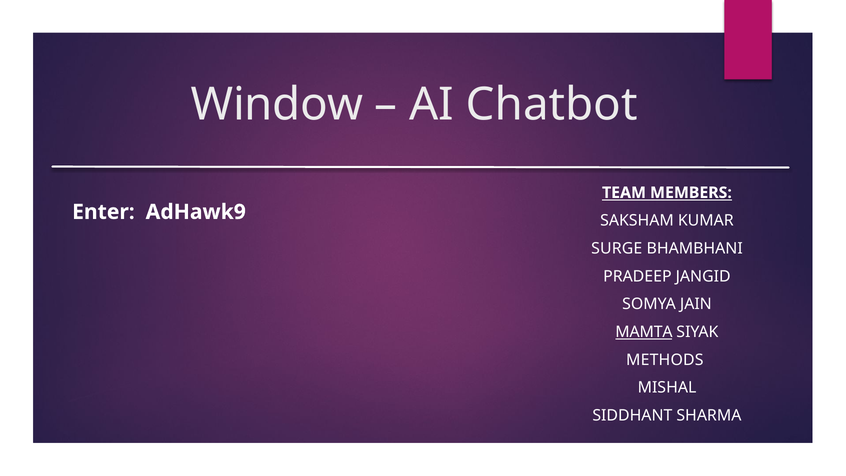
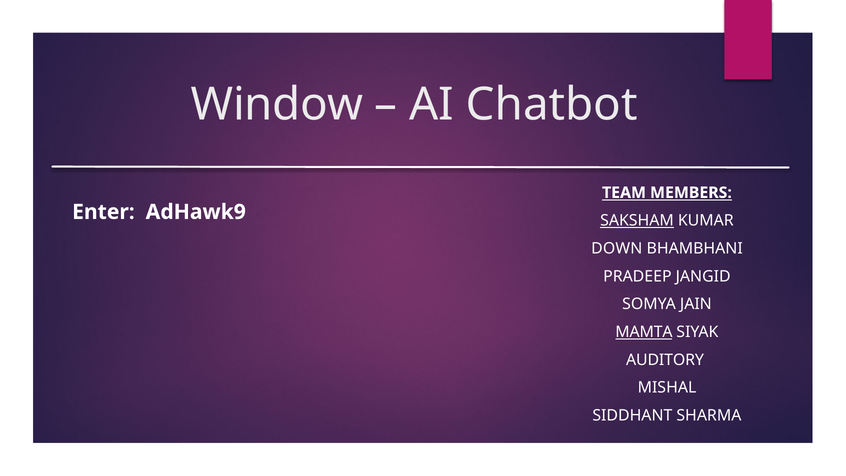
SAKSHAM underline: none -> present
SURGE: SURGE -> DOWN
METHODS: METHODS -> AUDITORY
